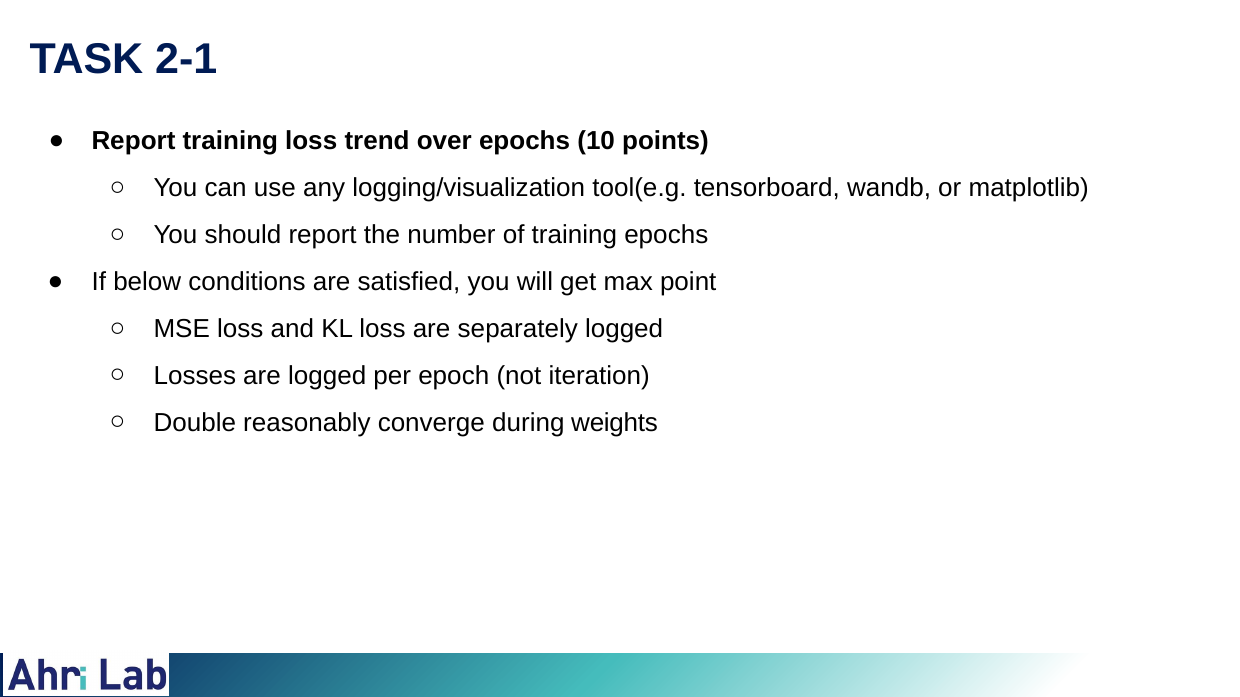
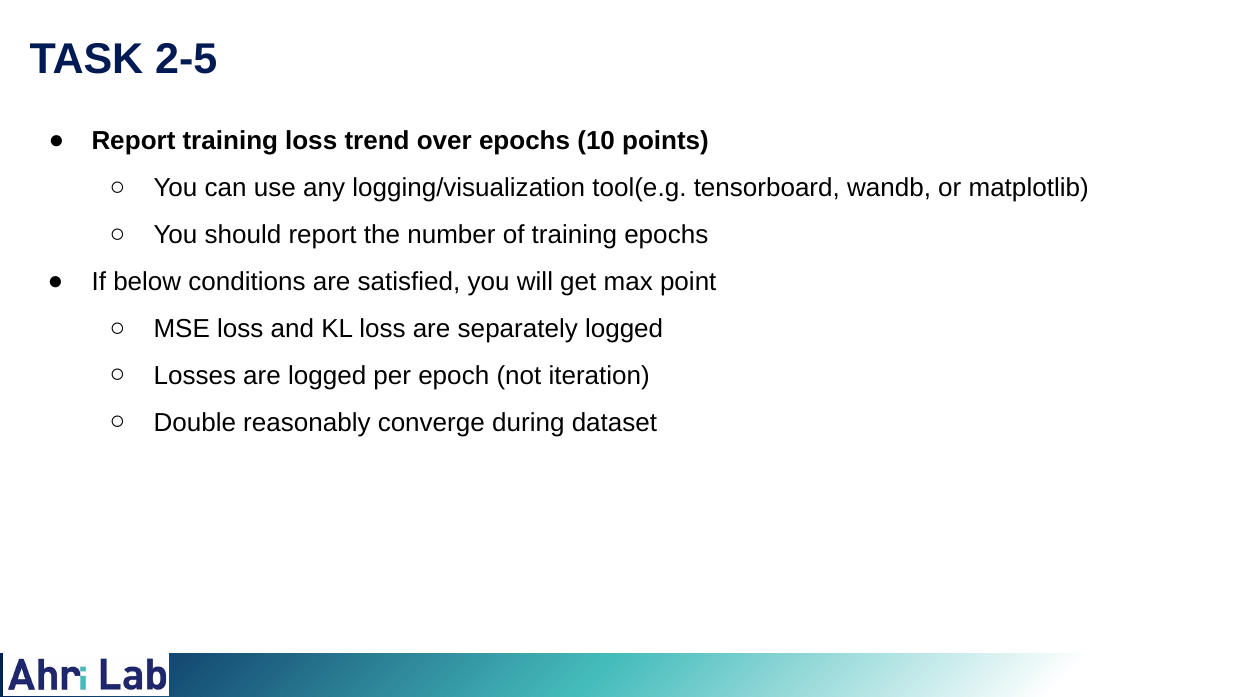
2-1: 2-1 -> 2-5
weights: weights -> dataset
